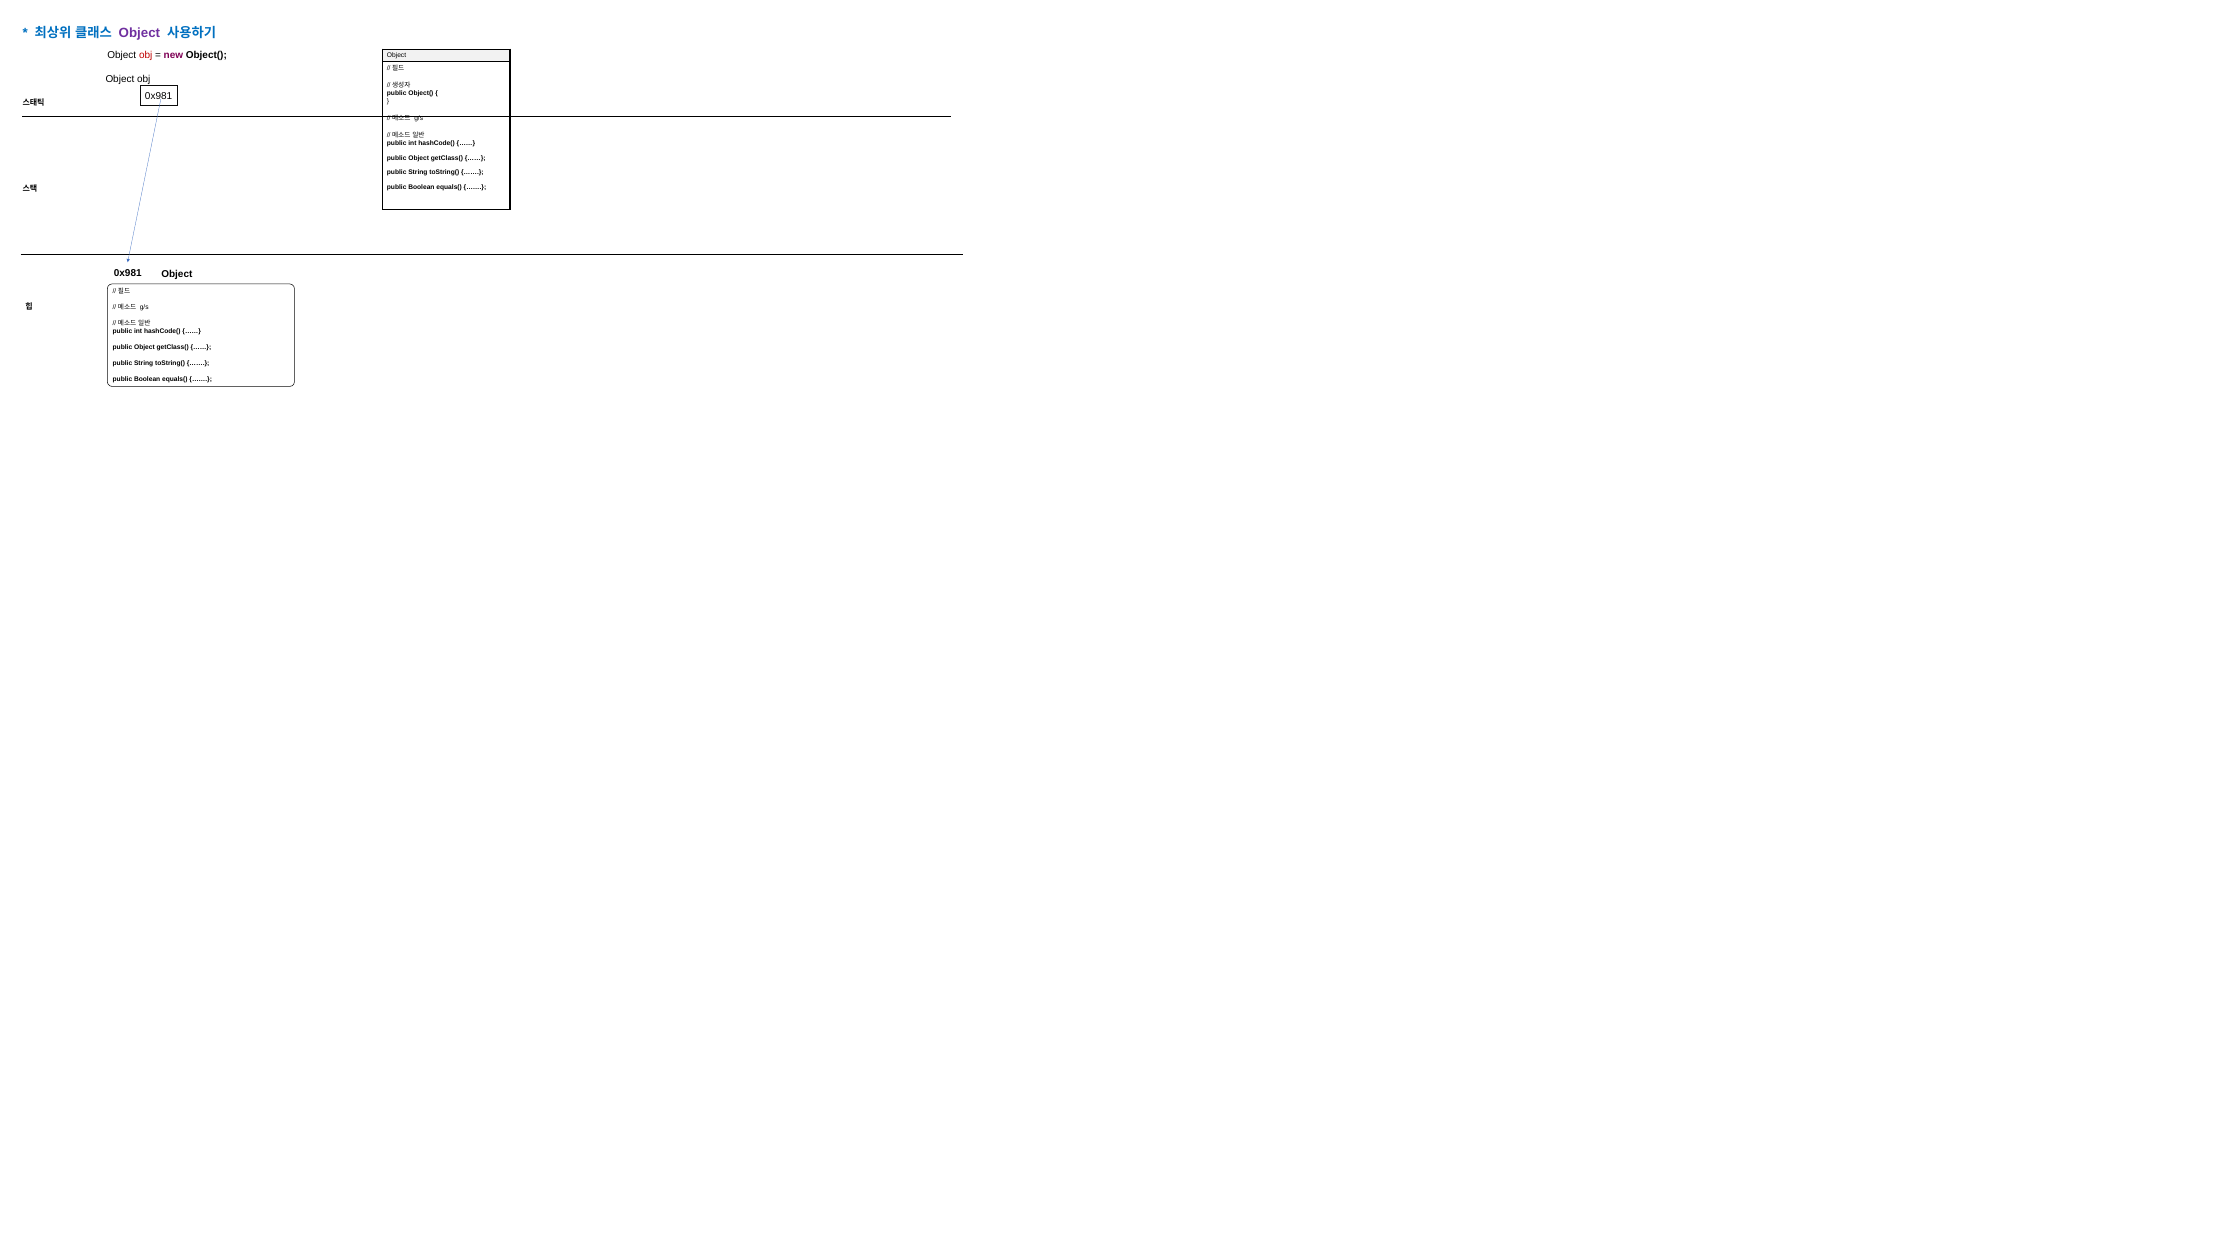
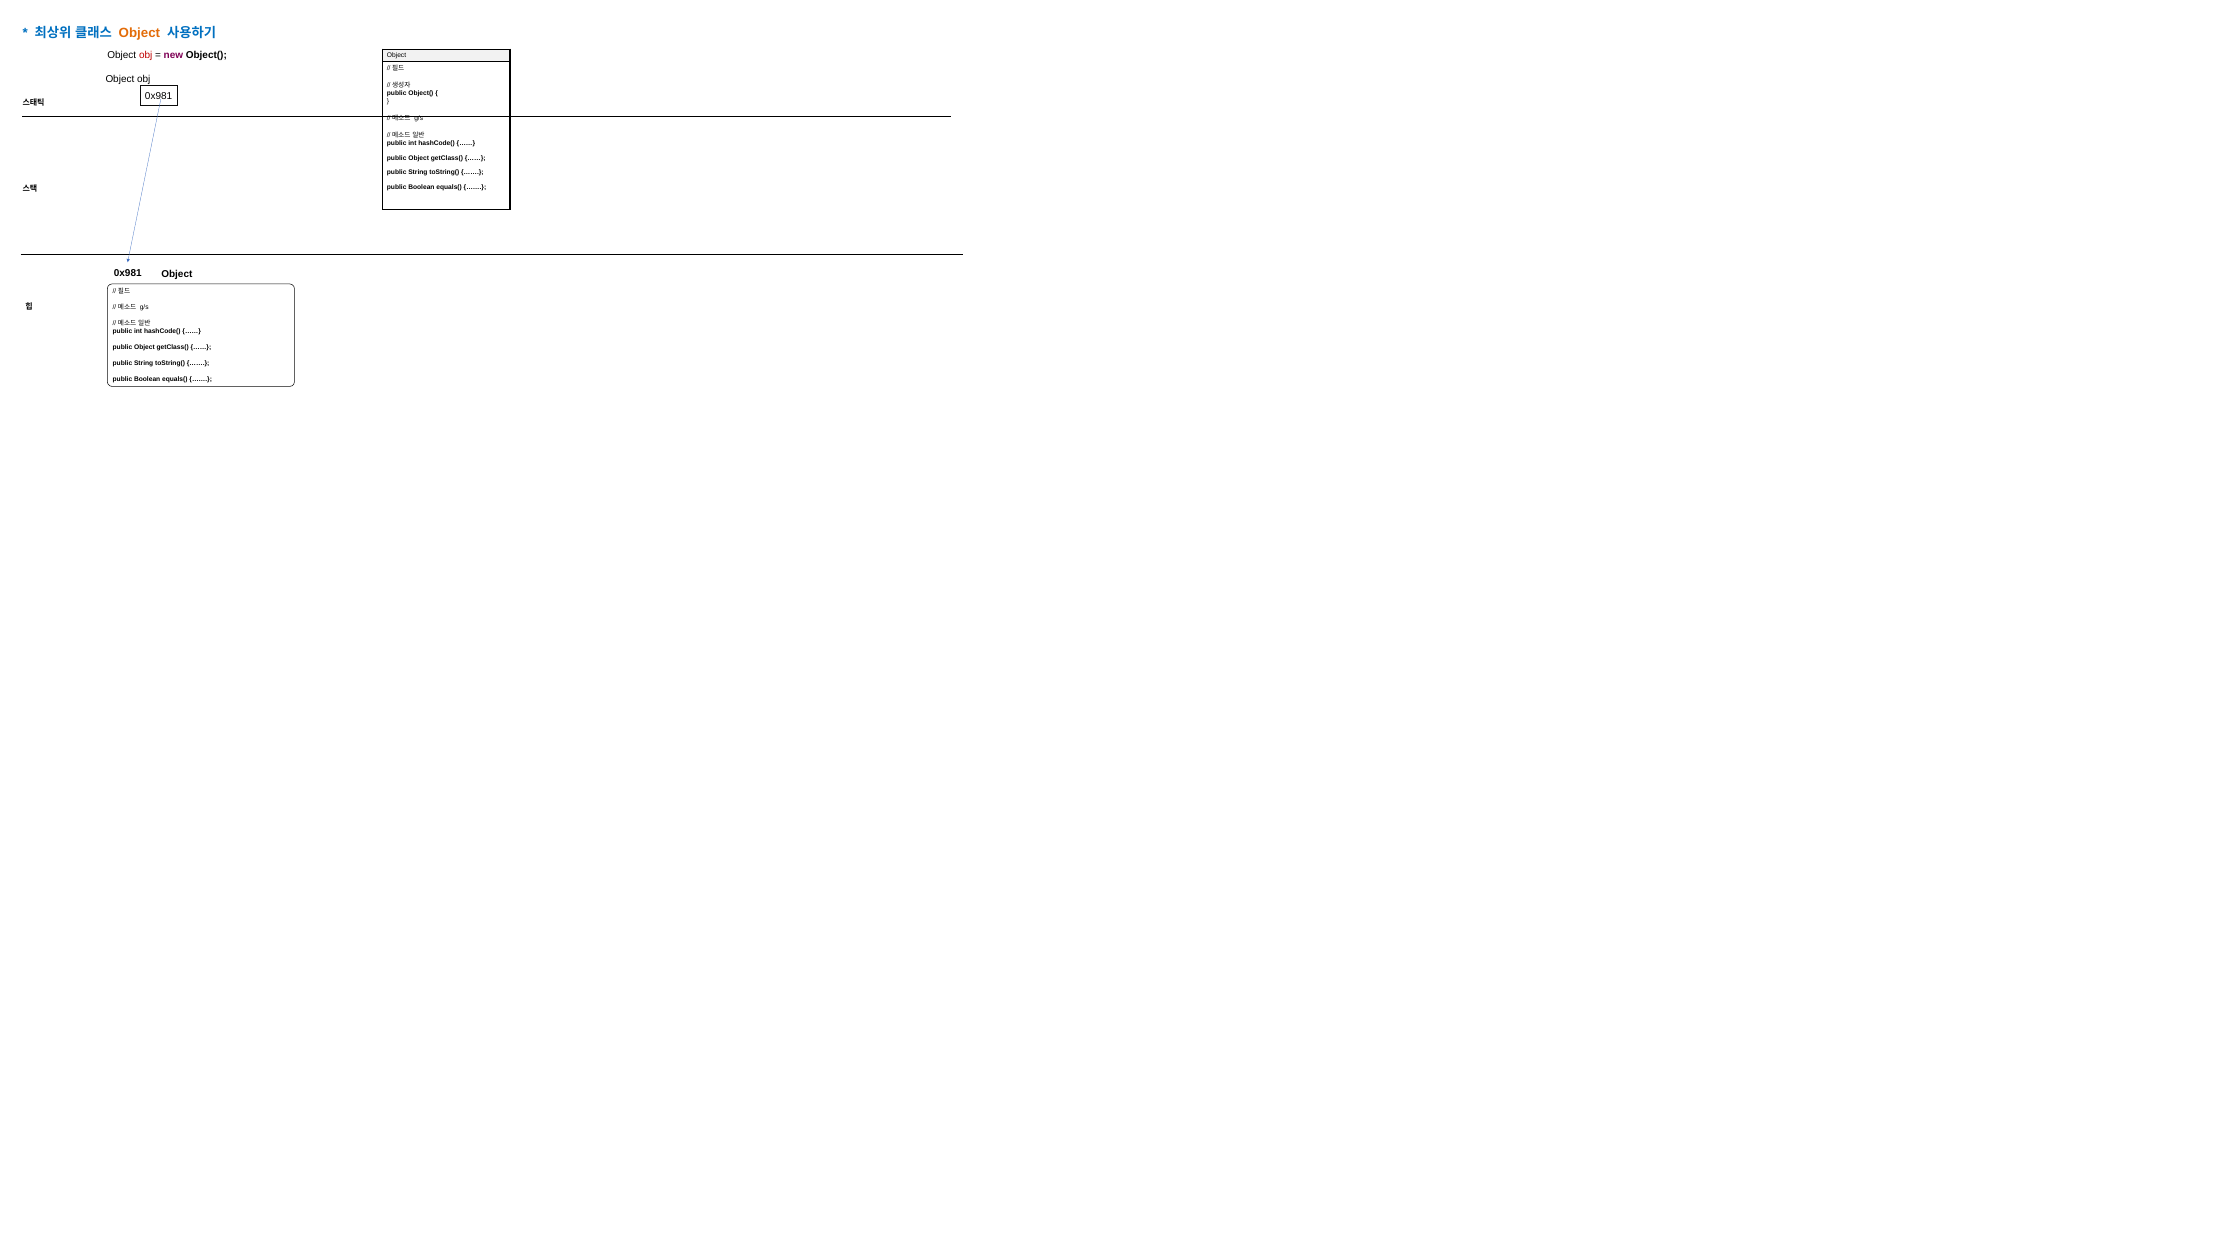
Object at (139, 33) colour: purple -> orange
